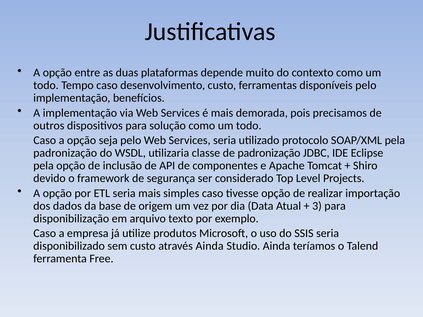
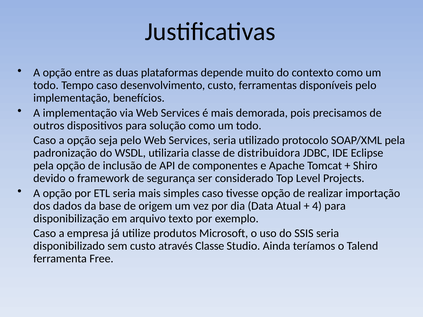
de padronização: padronização -> distribuidora
3: 3 -> 4
através Ainda: Ainda -> Classe
